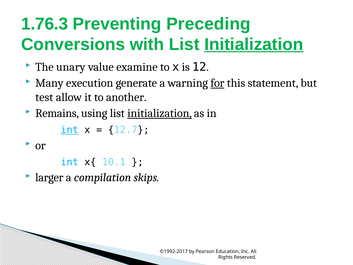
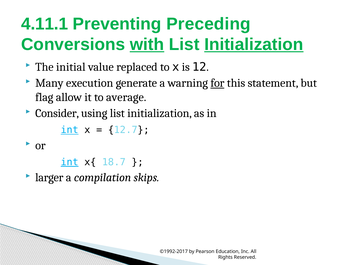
1.76.3: 1.76.3 -> 4.11.1
with underline: none -> present
unary: unary -> initial
examine: examine -> replaced
test: test -> flag
another: another -> average
Remains: Remains -> Consider
initialization at (160, 113) underline: present -> none
int at (70, 162) underline: none -> present
10.1: 10.1 -> 18.7
